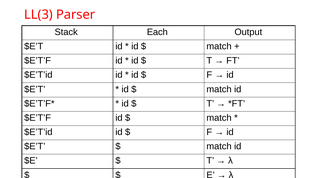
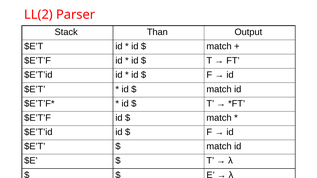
LL(3: LL(3 -> LL(2
Each: Each -> Than
